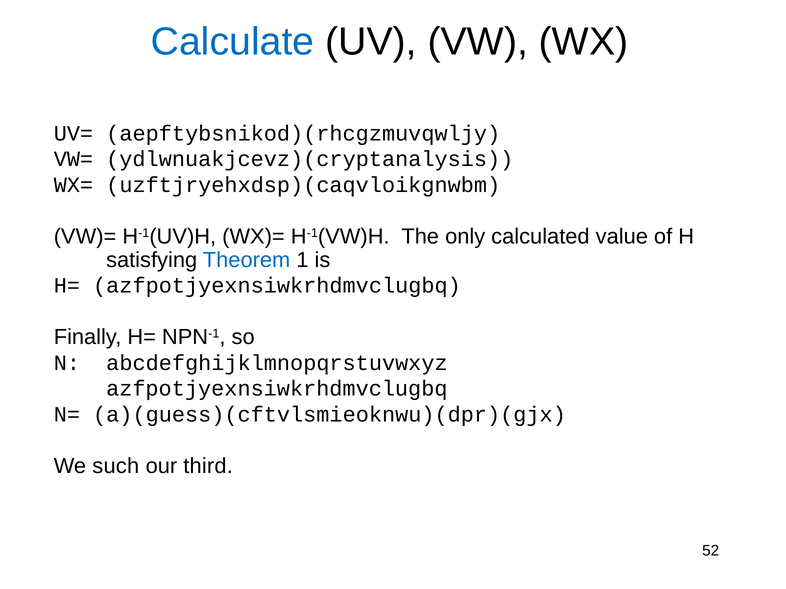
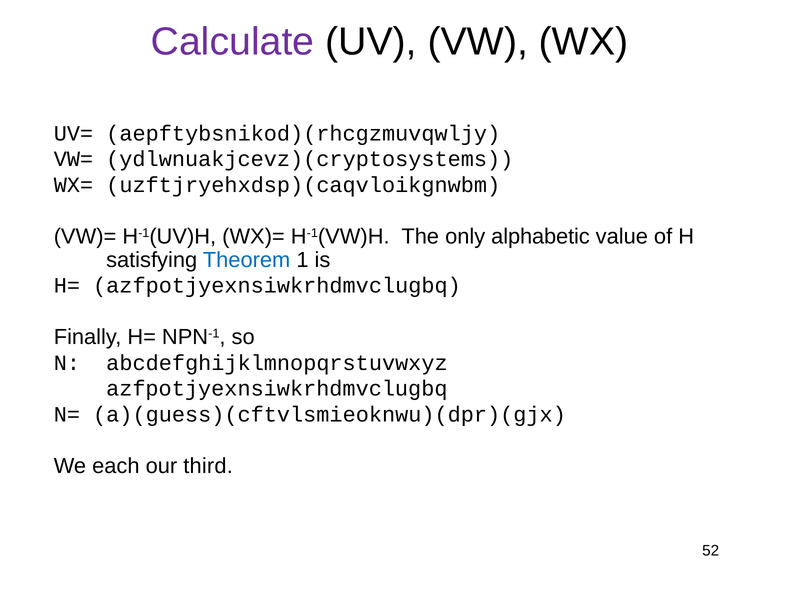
Calculate colour: blue -> purple
ydlwnuakjcevz)(cryptanalysis: ydlwnuakjcevz)(cryptanalysis -> ydlwnuakjcevz)(cryptosystems
calculated: calculated -> alphabetic
such: such -> each
